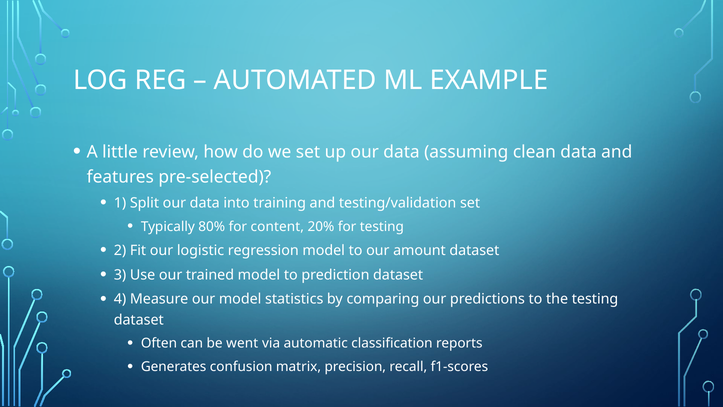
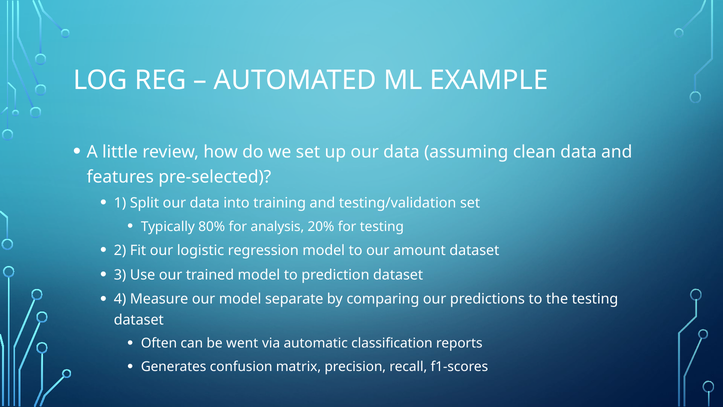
content: content -> analysis
statistics: statistics -> separate
